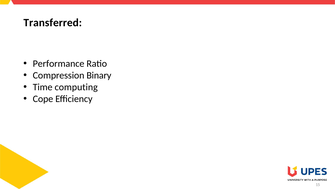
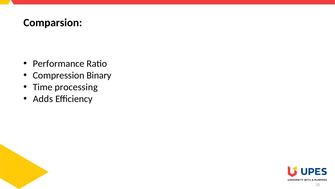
Transferred: Transferred -> Comparsion
computing: computing -> processing
Cope: Cope -> Adds
